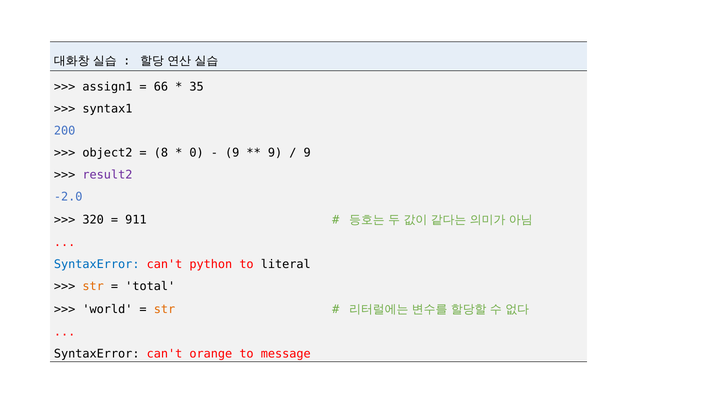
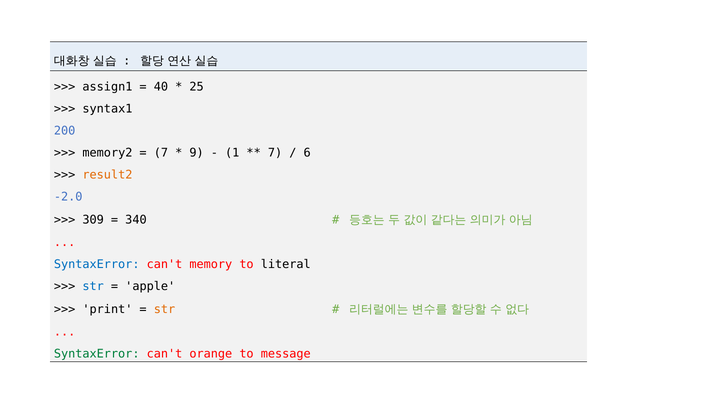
66: 66 -> 40
35: 35 -> 25
object2: object2 -> memory2
8 at (161, 153): 8 -> 7
0: 0 -> 9
9 at (232, 153): 9 -> 1
9 at (275, 153): 9 -> 7
9 at (307, 153): 9 -> 6
result2 colour: purple -> orange
320: 320 -> 309
911: 911 -> 340
python: python -> memory
str at (93, 286) colour: orange -> blue
total: total -> apple
world: world -> print
SyntaxError at (97, 354) colour: black -> green
